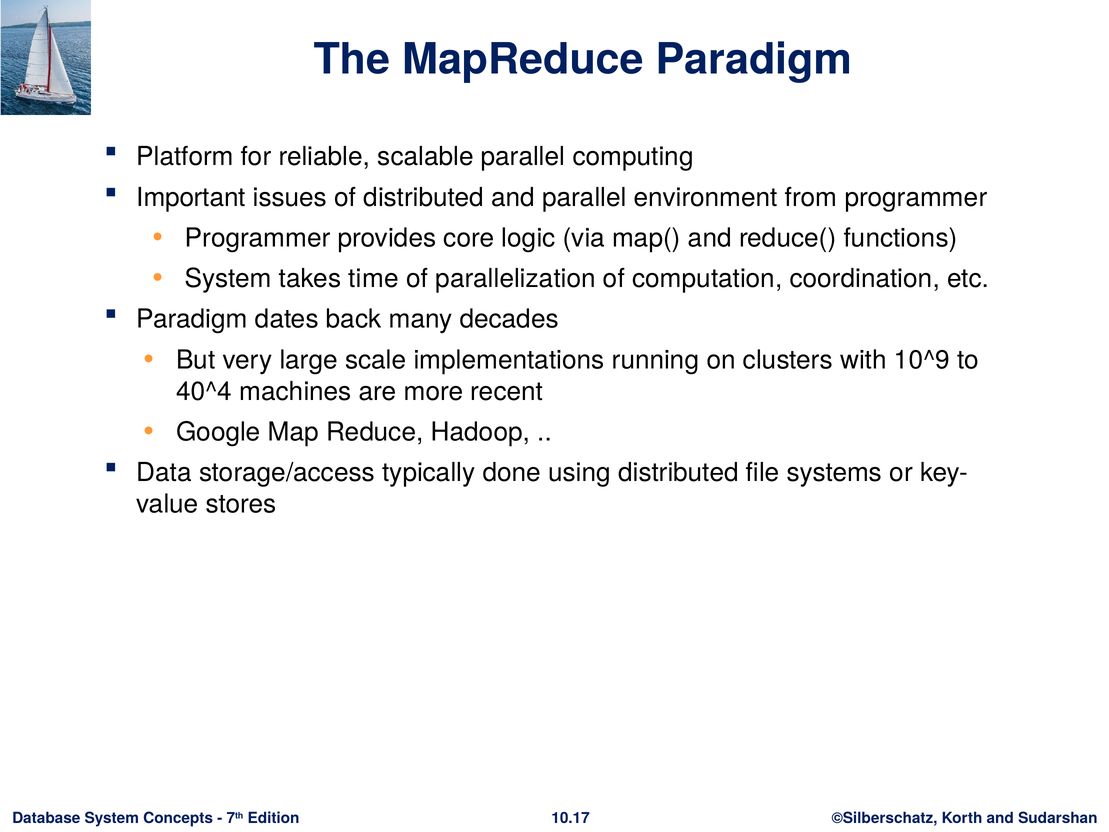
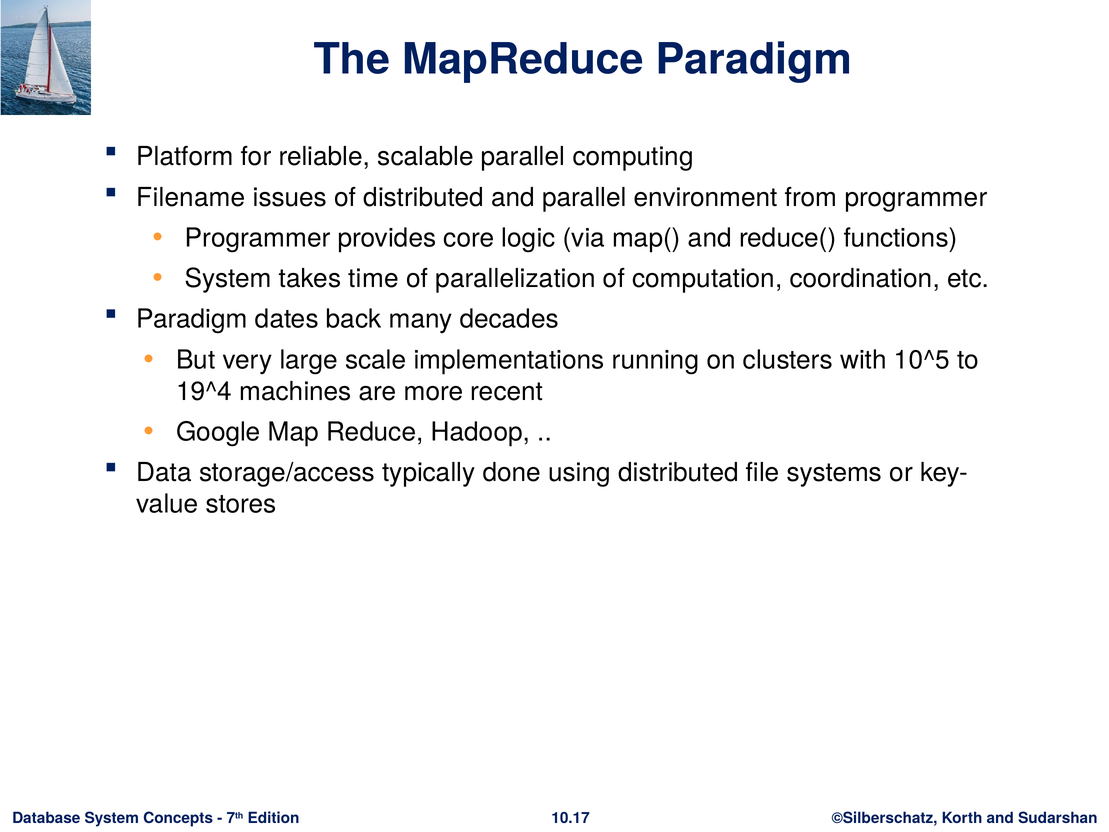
Important: Important -> Filename
10^9: 10^9 -> 10^5
40^4: 40^4 -> 19^4
